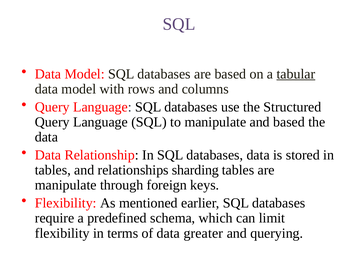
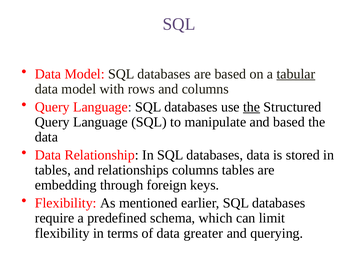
the at (252, 107) underline: none -> present
relationships sharding: sharding -> columns
manipulate at (66, 185): manipulate -> embedding
